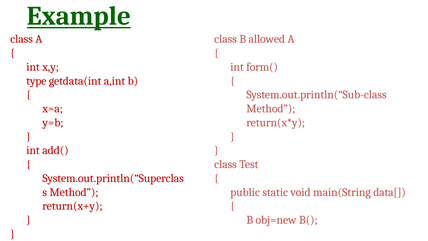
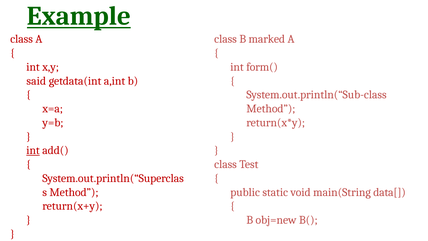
allowed: allowed -> marked
type: type -> said
int at (33, 150) underline: none -> present
